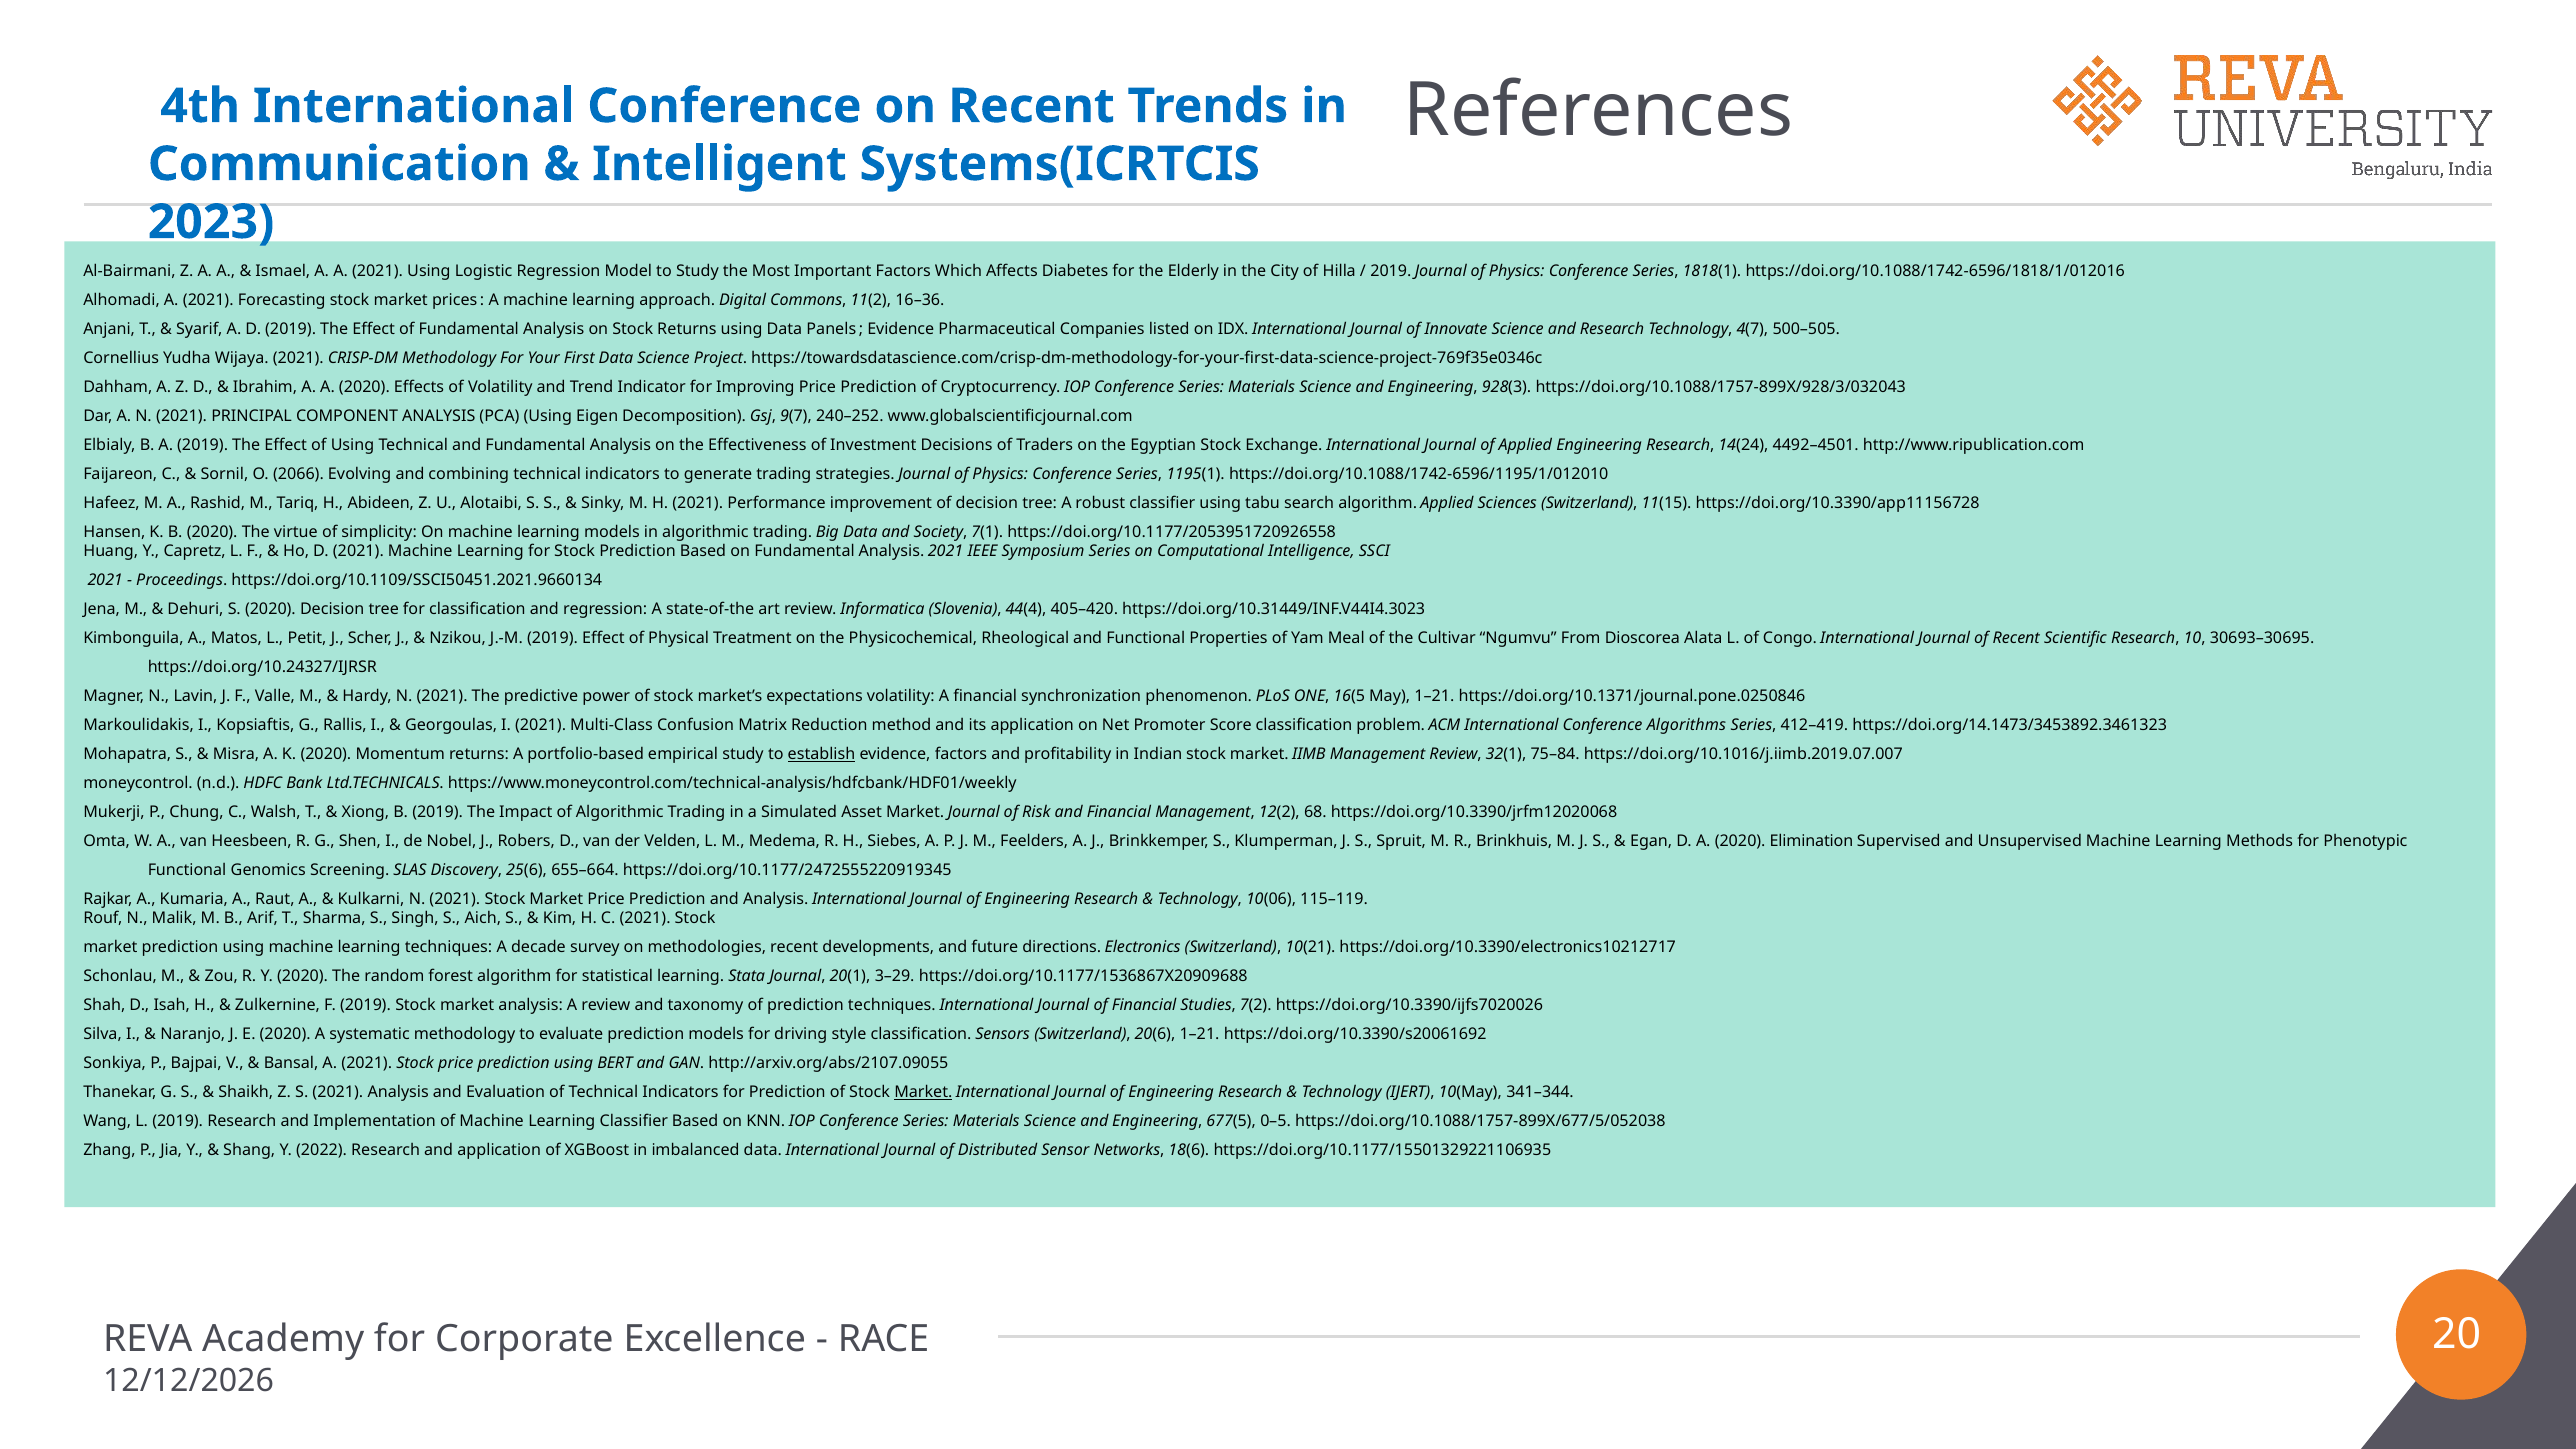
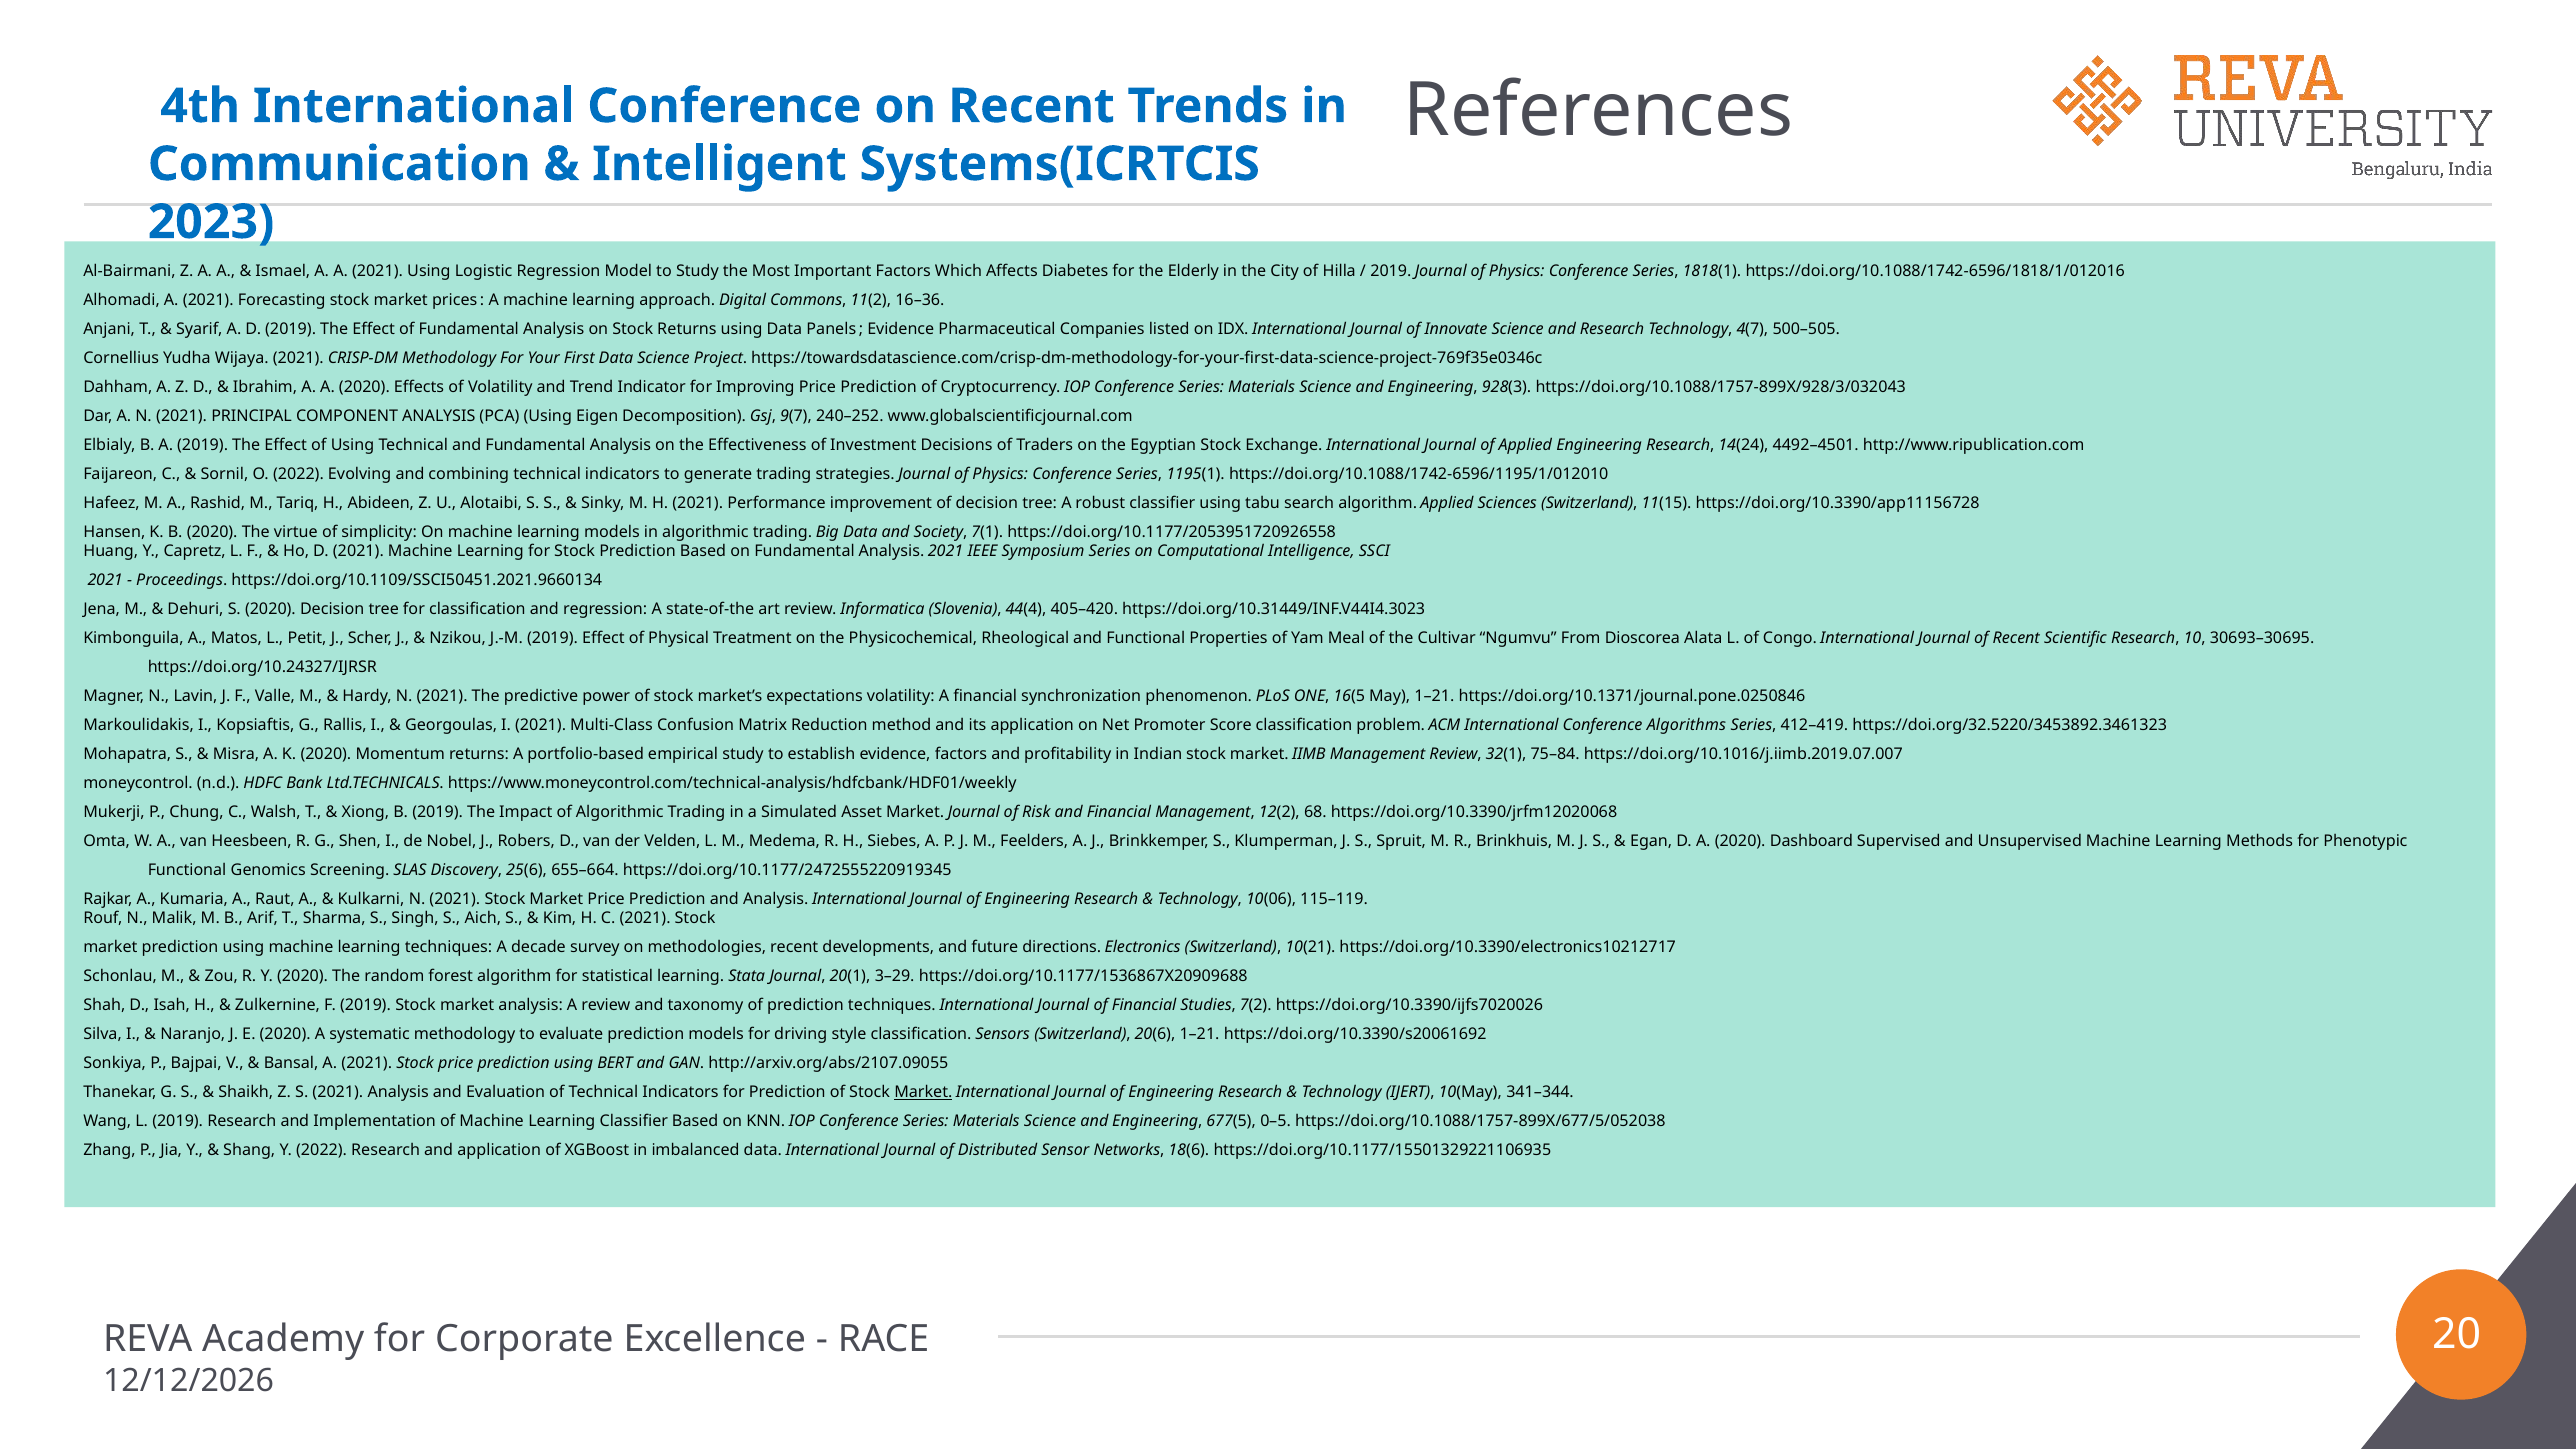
O 2066: 2066 -> 2022
https://doi.org/14.1473/3453892.3461323: https://doi.org/14.1473/3453892.3461323 -> https://doi.org/32.5220/3453892.3461323
establish underline: present -> none
Elimination: Elimination -> Dashboard
